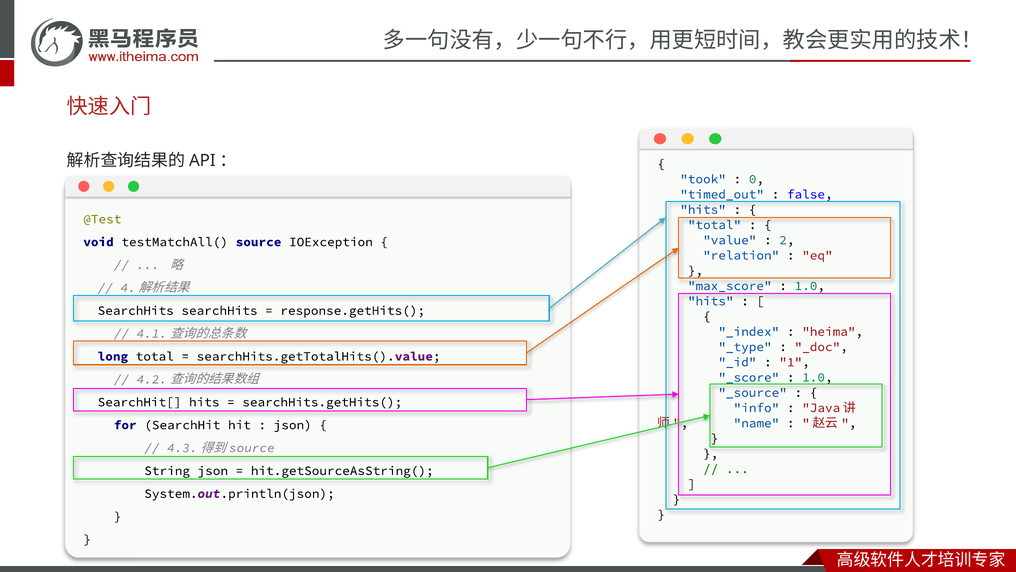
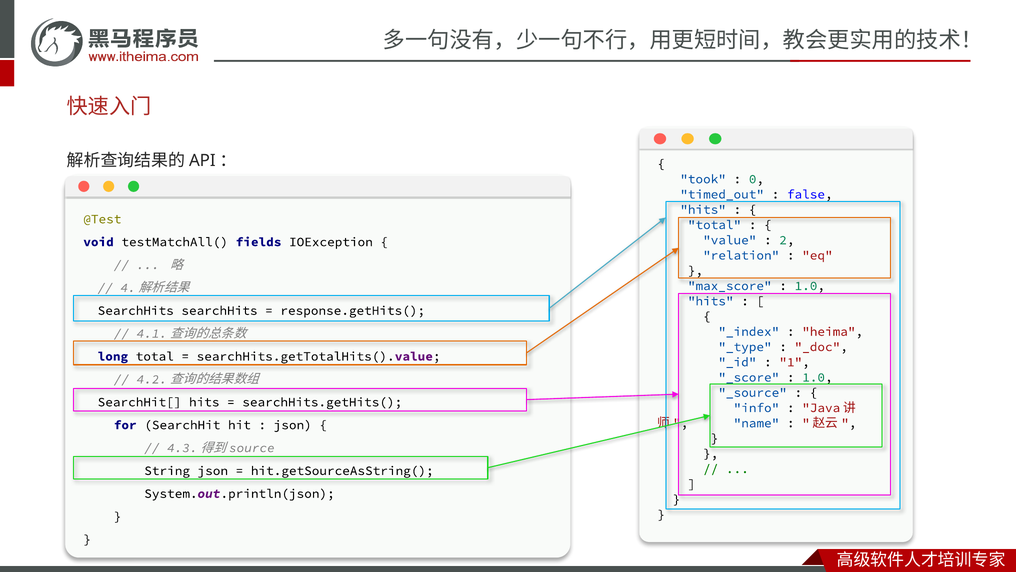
source: source -> fields
